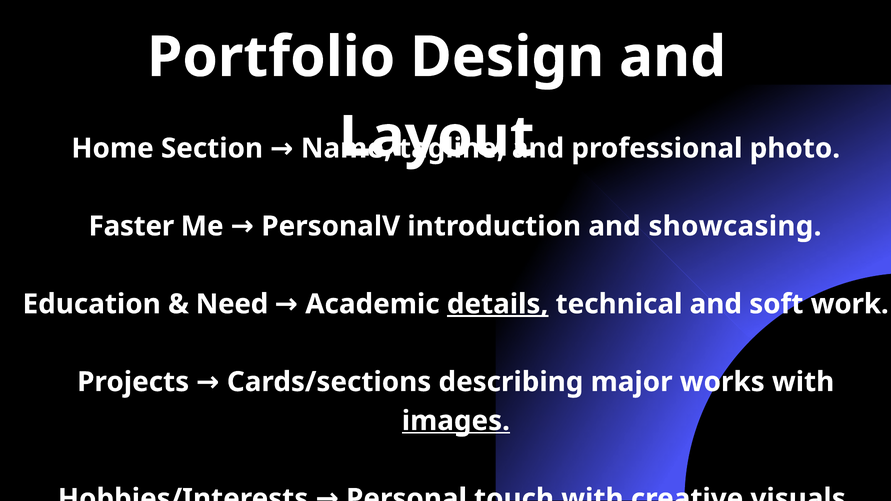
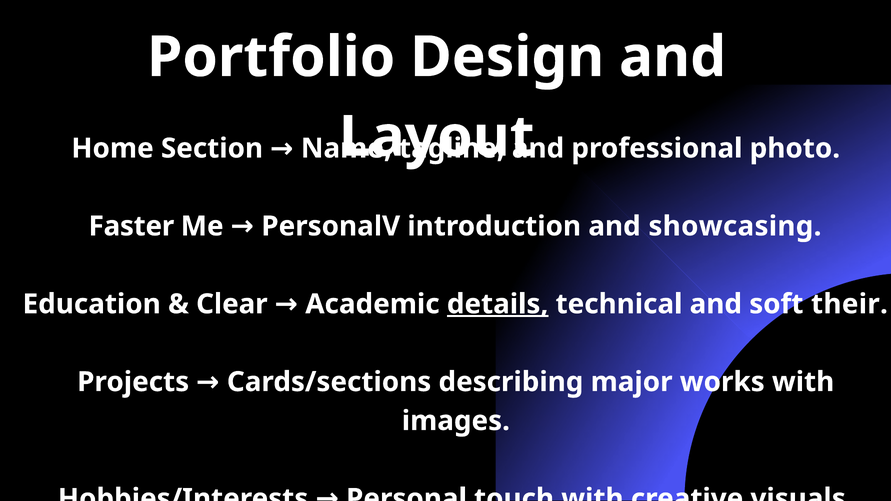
Need: Need -> Clear
work: work -> their
images underline: present -> none
